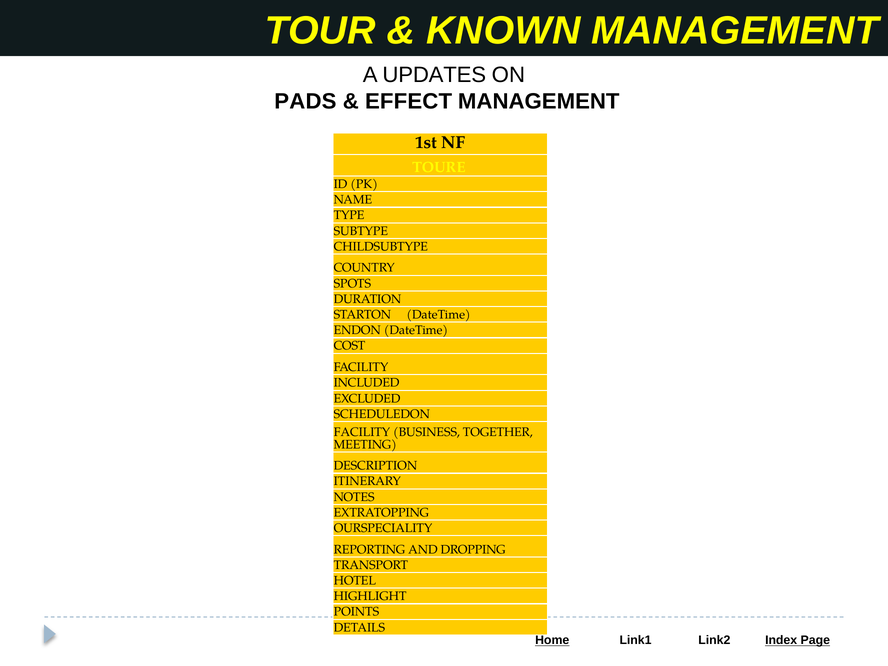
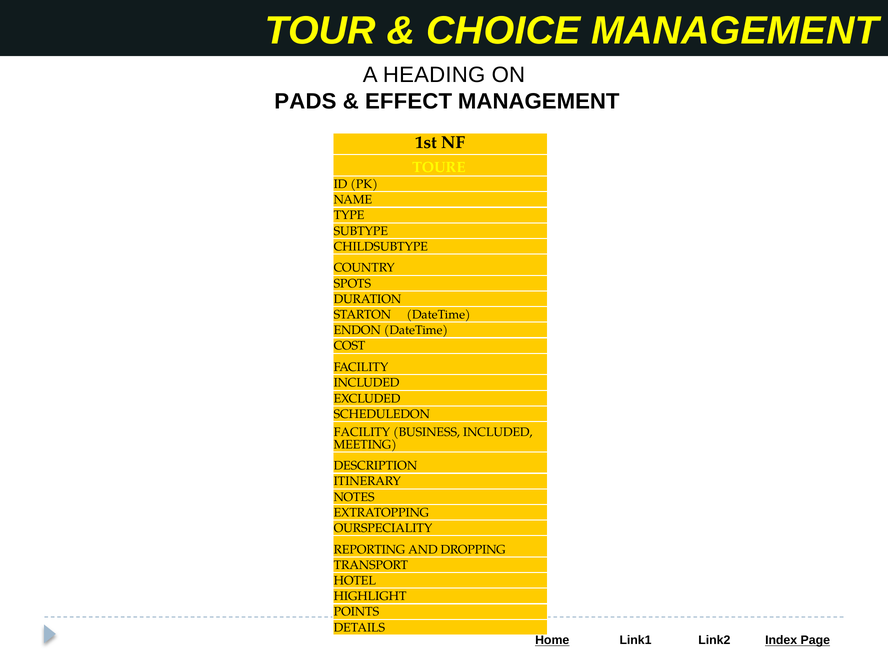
KNOWN: KNOWN -> CHOICE
UPDATES: UPDATES -> HEADING
BUSINESS TOGETHER: TOGETHER -> INCLUDED
